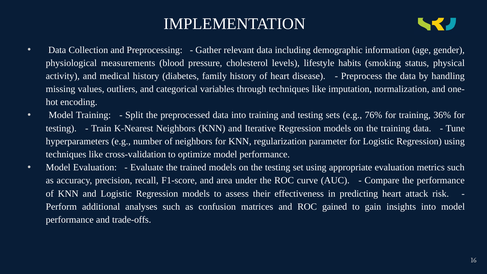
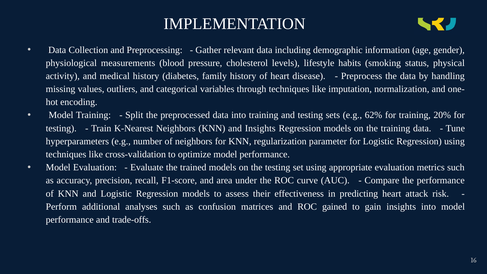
76%: 76% -> 62%
36%: 36% -> 20%
and Iterative: Iterative -> Insights
